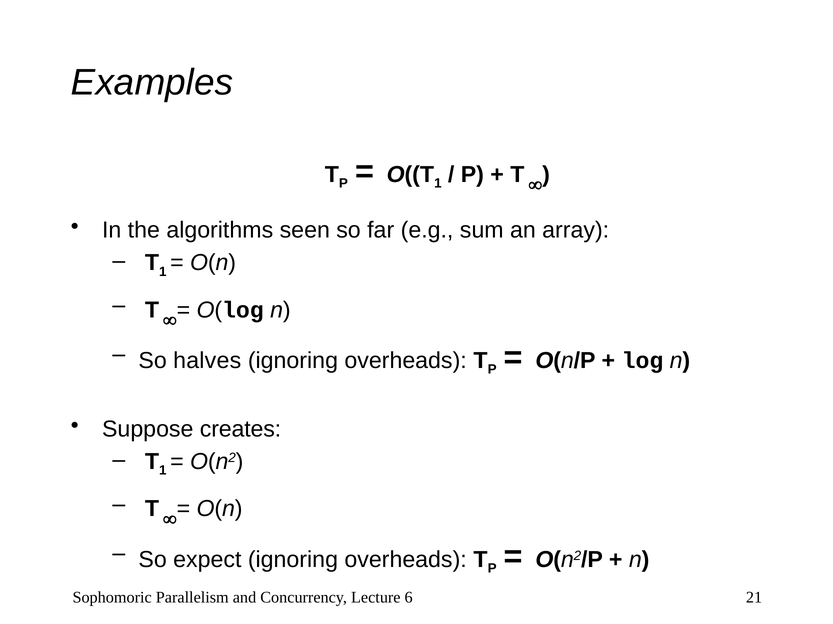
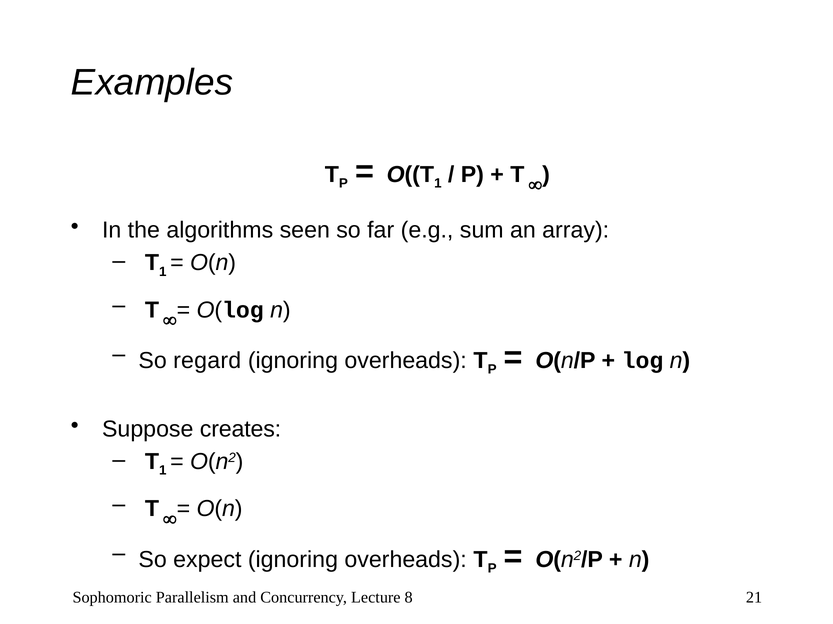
halves: halves -> regard
6: 6 -> 8
